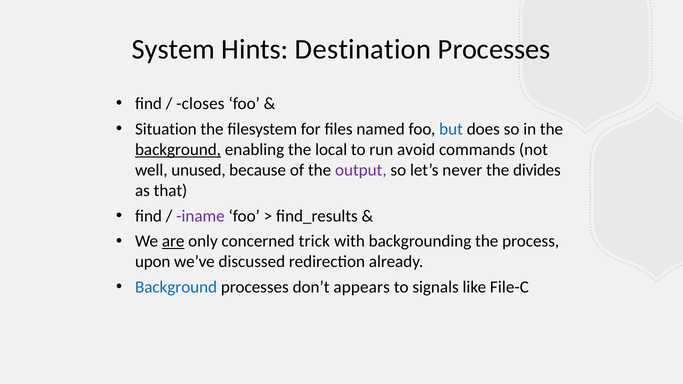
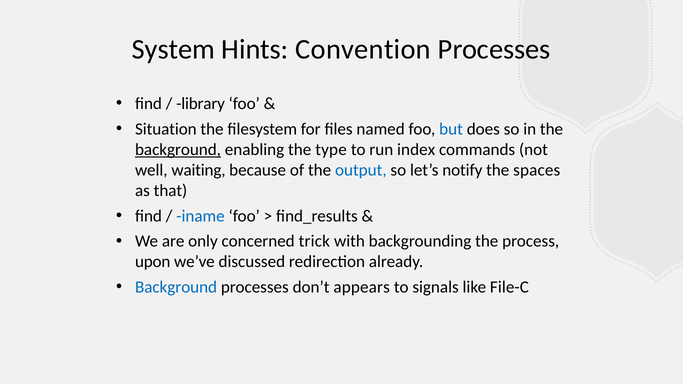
Destination: Destination -> Convention
closes: closes -> library
local: local -> type
avoid: avoid -> index
unused: unused -> waiting
output colour: purple -> blue
never: never -> notify
divides: divides -> spaces
iname colour: purple -> blue
are underline: present -> none
